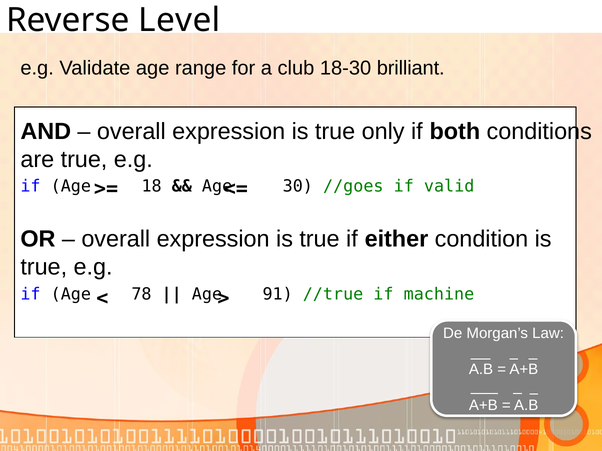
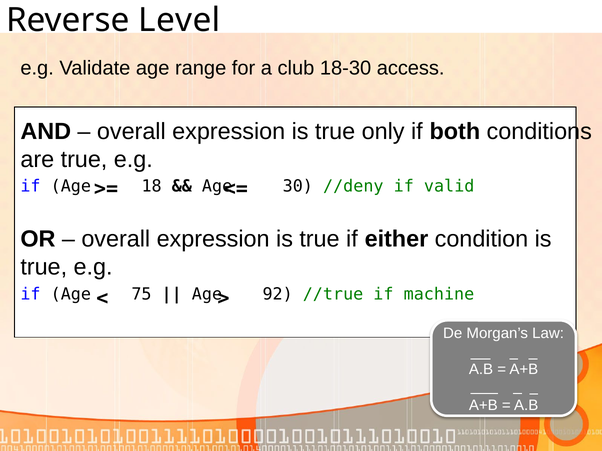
brilliant: brilliant -> access
//goes: //goes -> //deny
78: 78 -> 75
91: 91 -> 92
